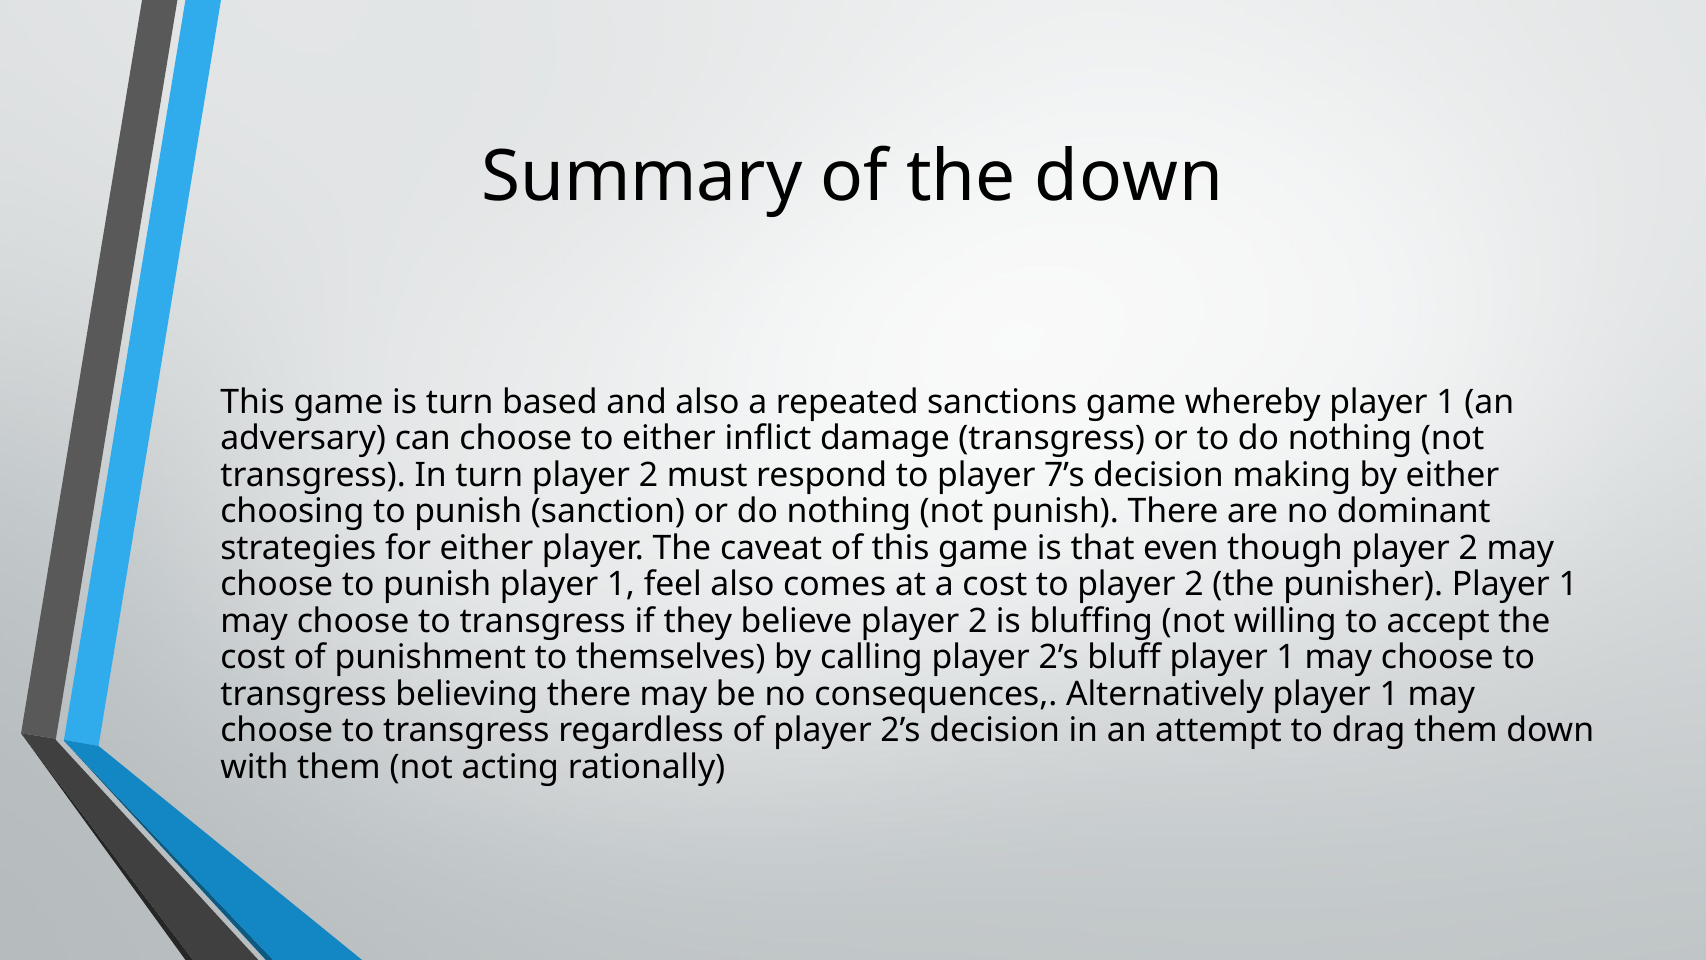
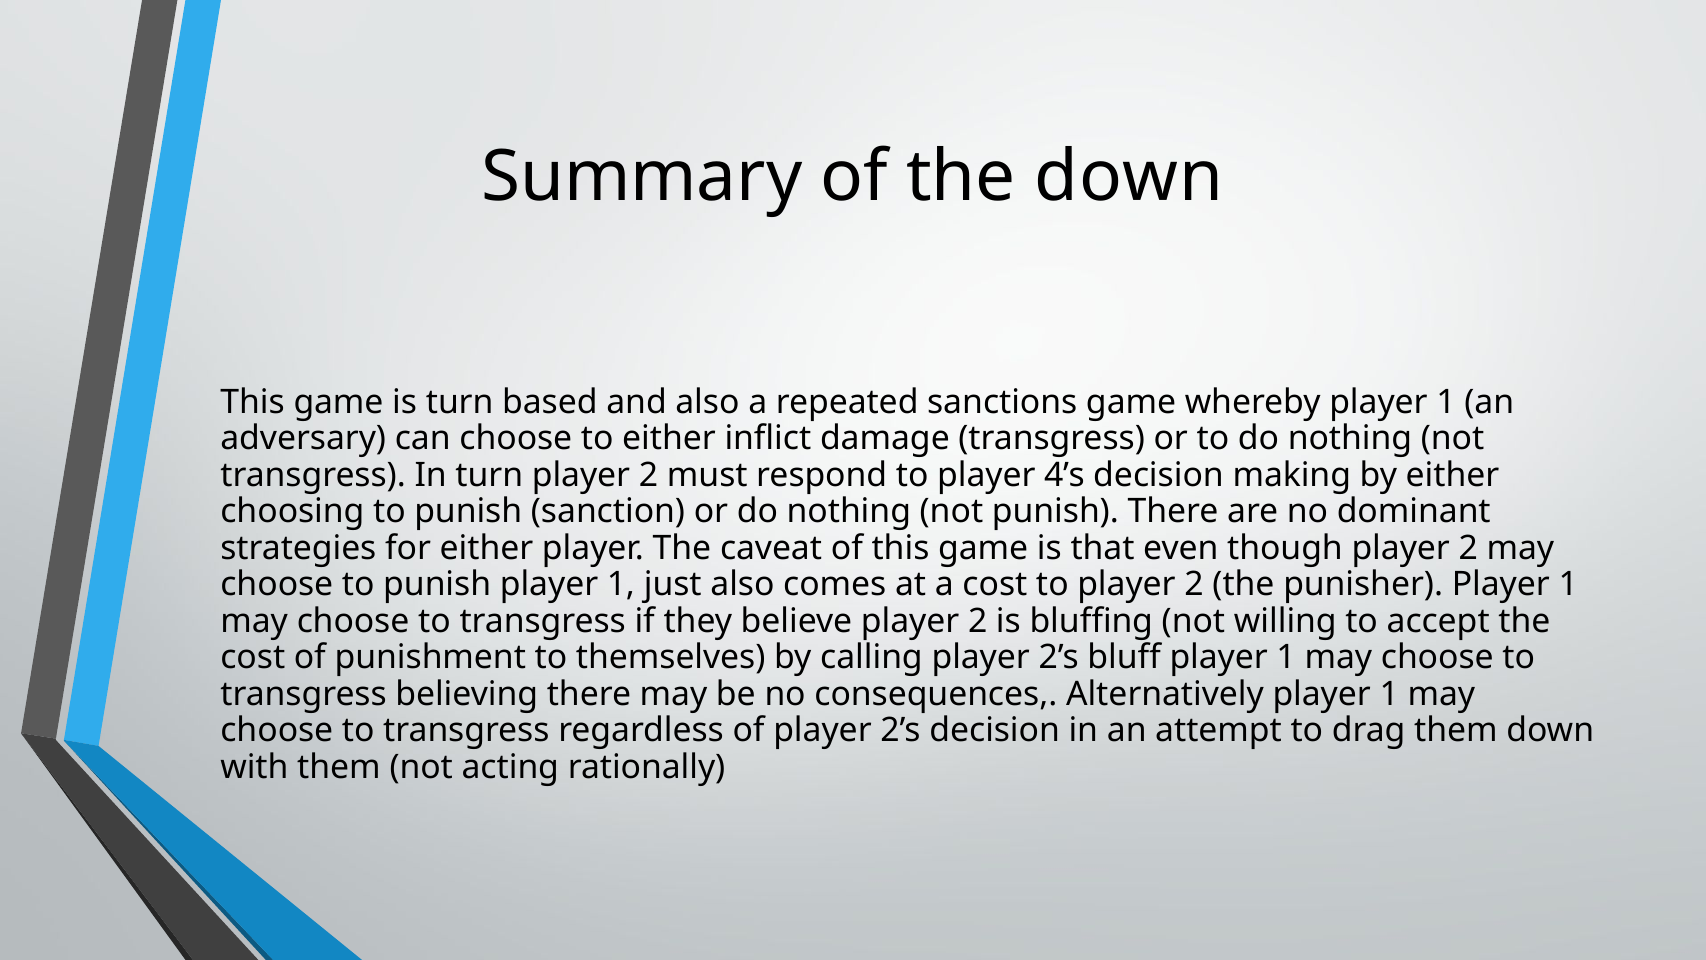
7’s: 7’s -> 4’s
feel: feel -> just
